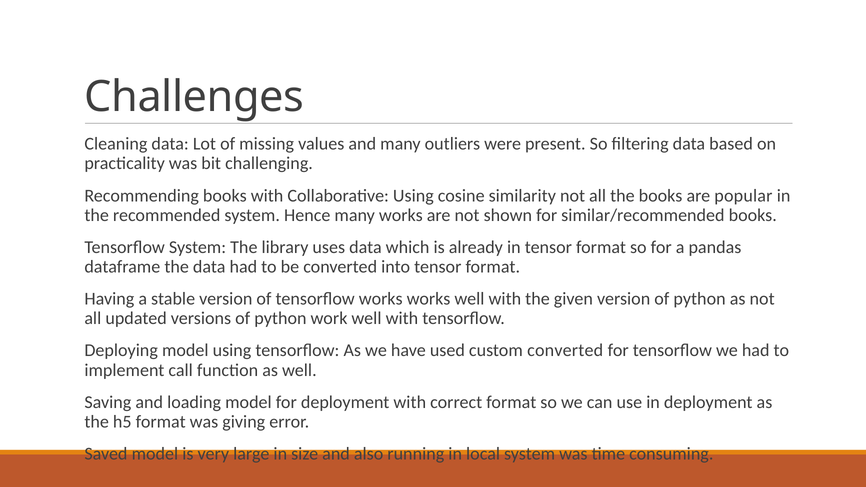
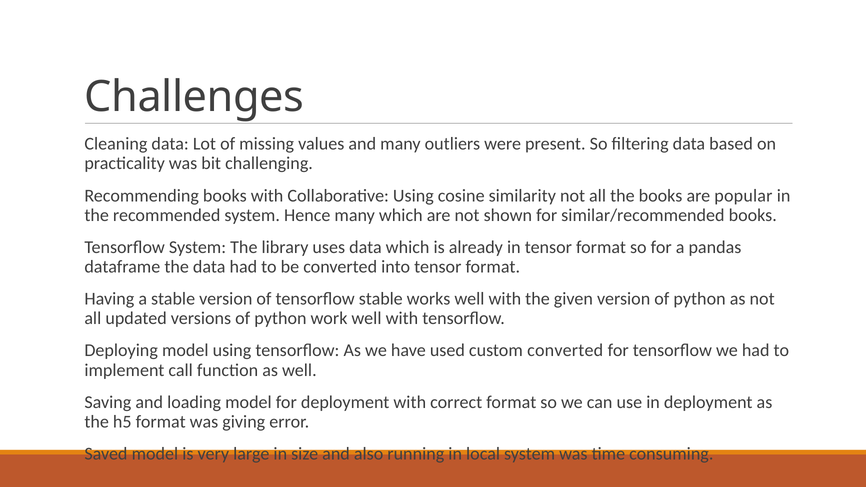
many works: works -> which
tensorflow works: works -> stable
